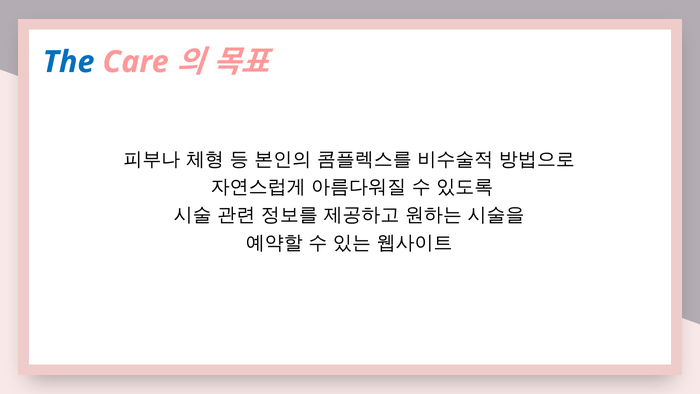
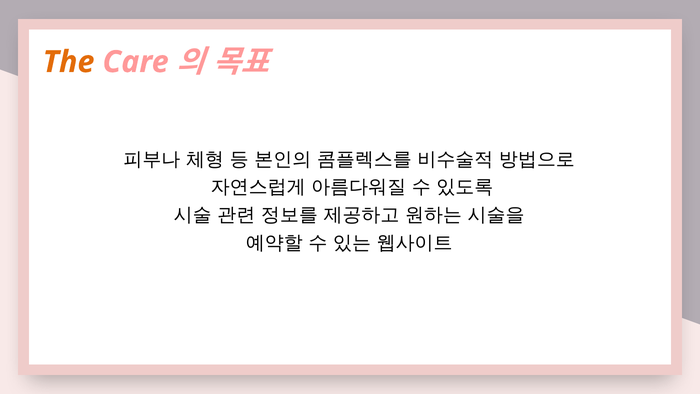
The colour: blue -> orange
